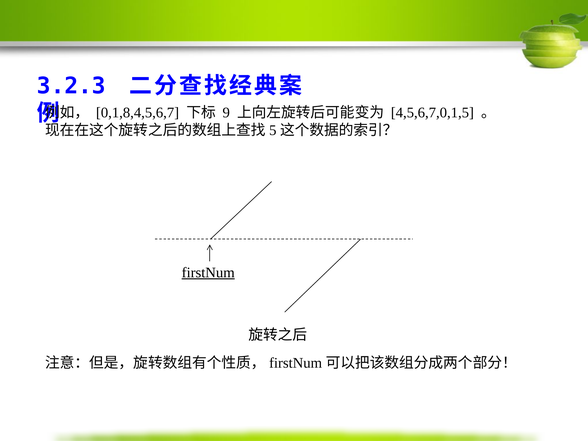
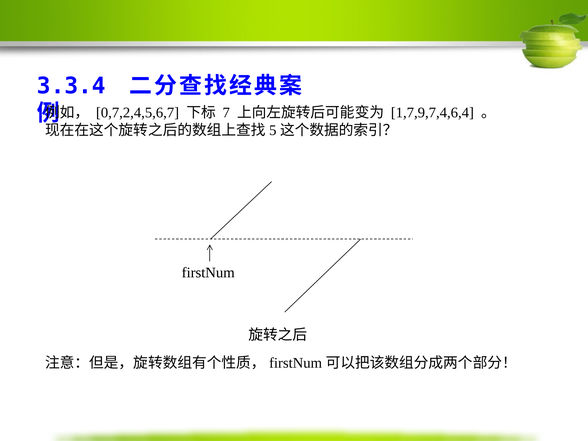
3.2.3: 3.2.3 -> 3.3.4
0,1,8,4,5,6,7: 0,1,8,4,5,6,7 -> 0,7,2,4,5,6,7
9: 9 -> 7
4,5,6,7,0,1,5: 4,5,6,7,0,1,5 -> 1,7,9,7,4,6,4
firstNum underline: present -> none
